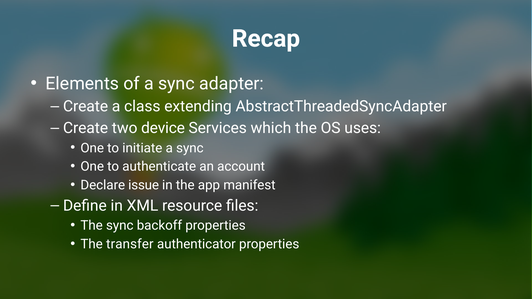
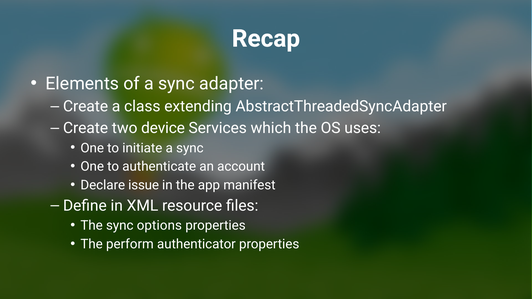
backoff: backoff -> options
transfer: transfer -> perform
